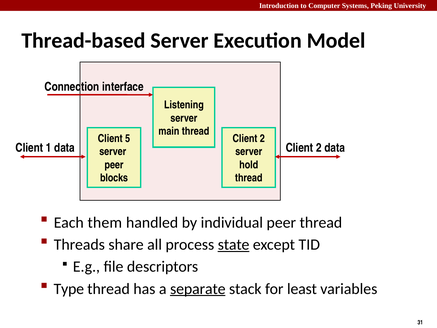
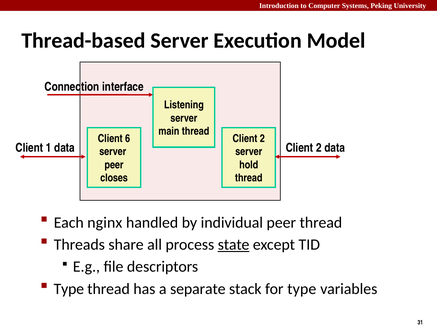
5: 5 -> 6
blocks: blocks -> closes
them: them -> nginx
separate underline: present -> none
for least: least -> type
